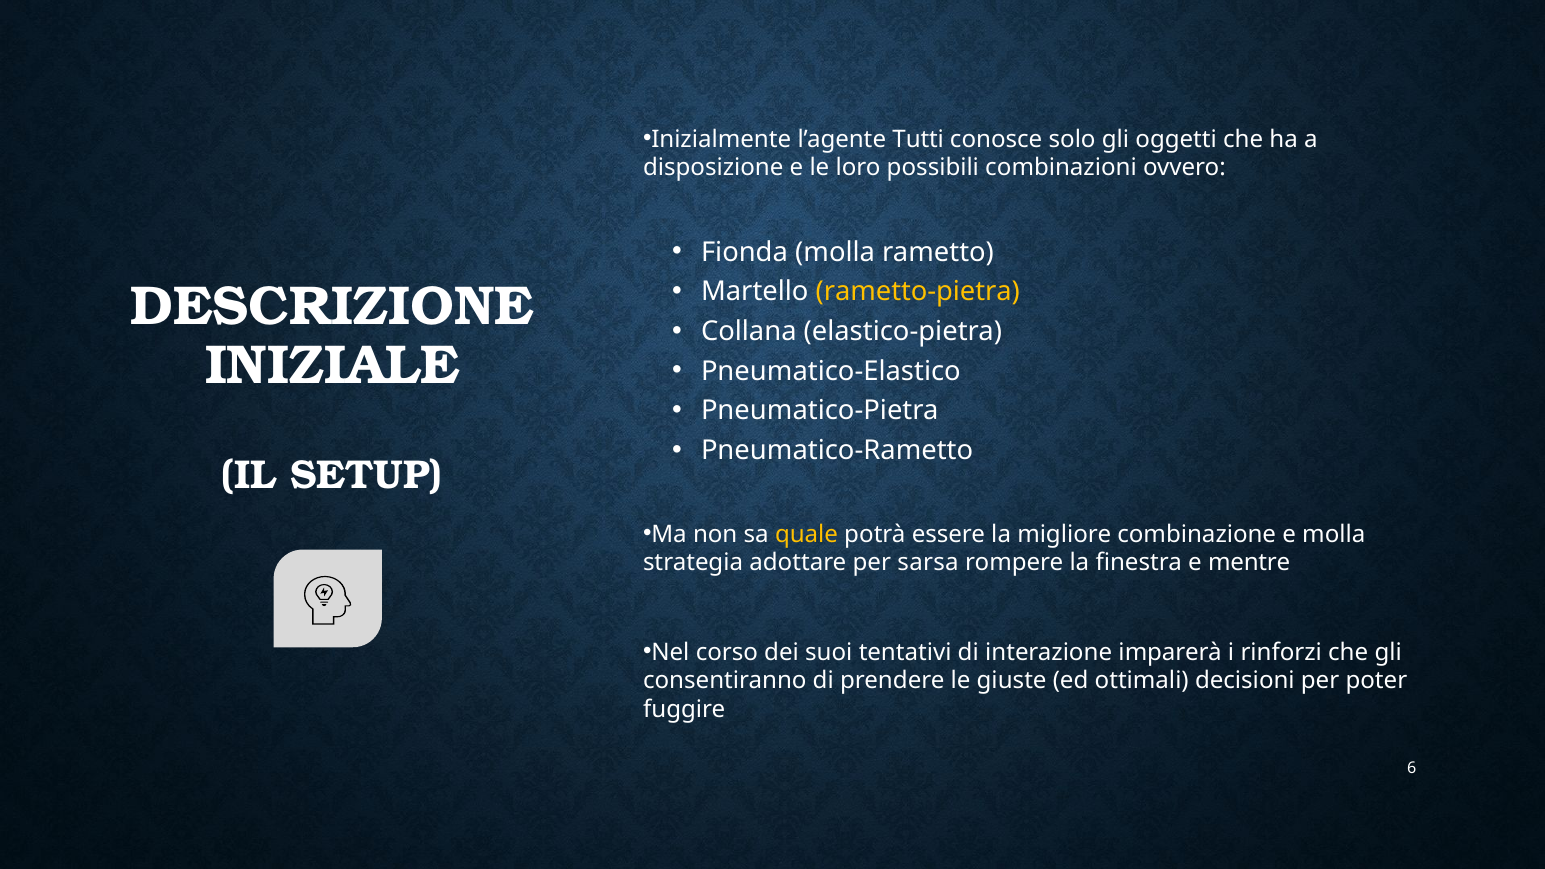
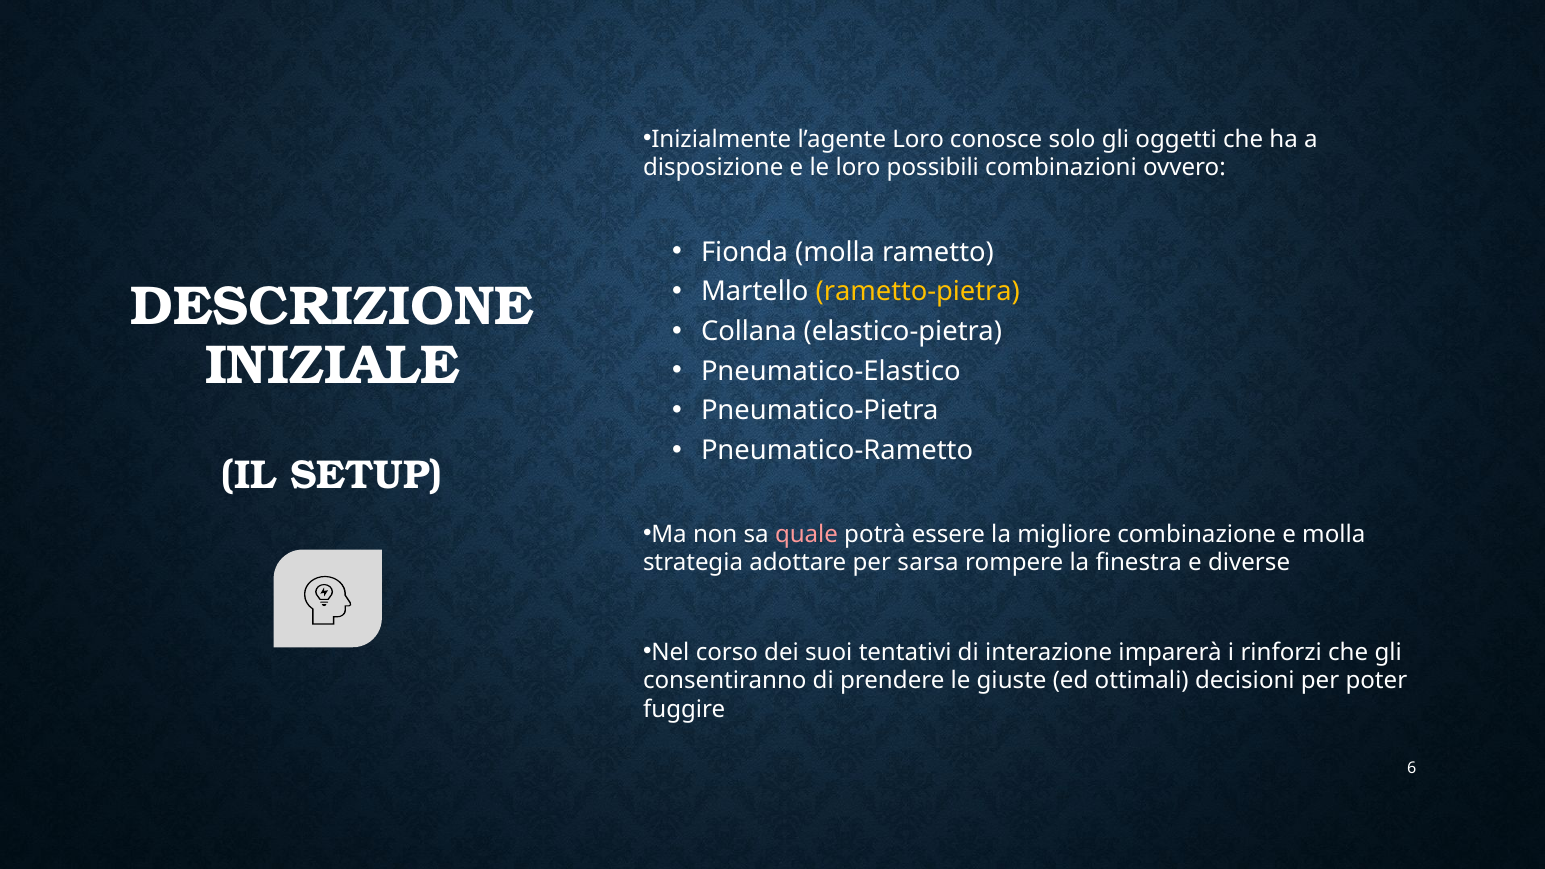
l’agente Tutti: Tutti -> Loro
quale colour: yellow -> pink
mentre: mentre -> diverse
